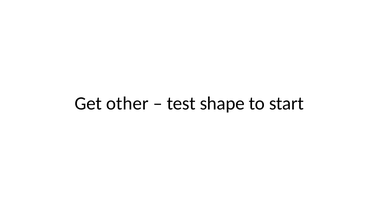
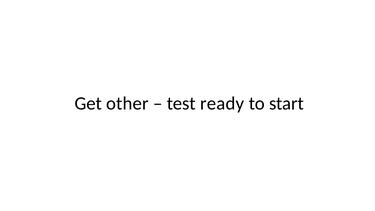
shape: shape -> ready
